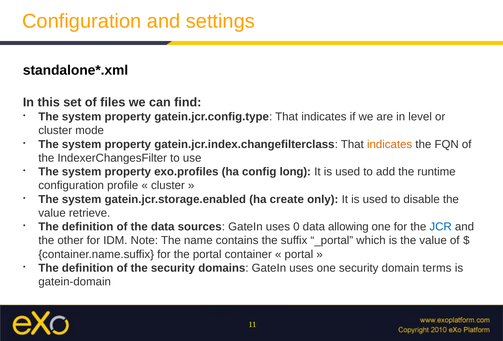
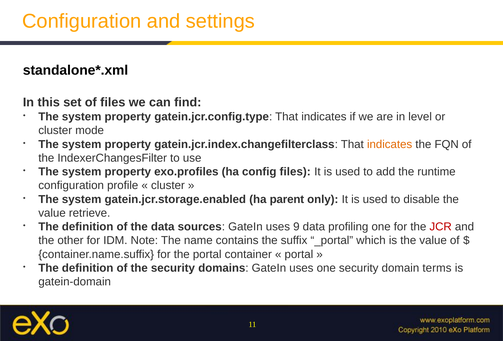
config long: long -> files
create: create -> parent
0: 0 -> 9
allowing: allowing -> profiling
JCR colour: blue -> red
